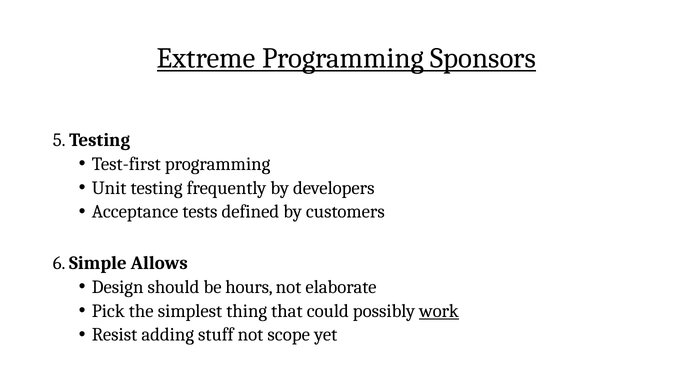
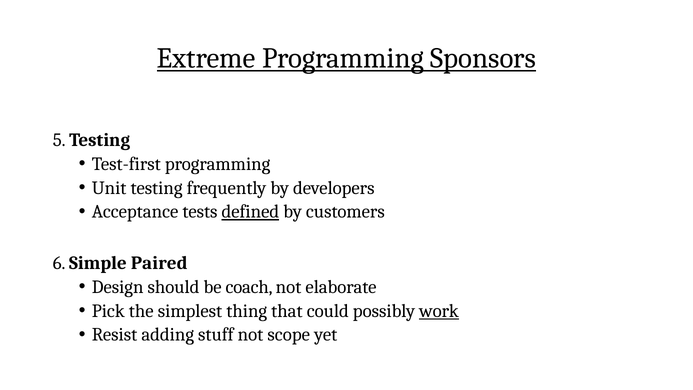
defined underline: none -> present
Allows: Allows -> Paired
hours: hours -> coach
